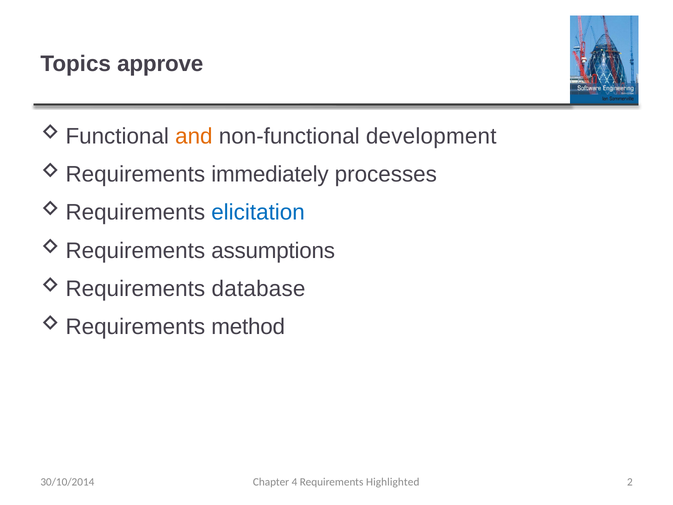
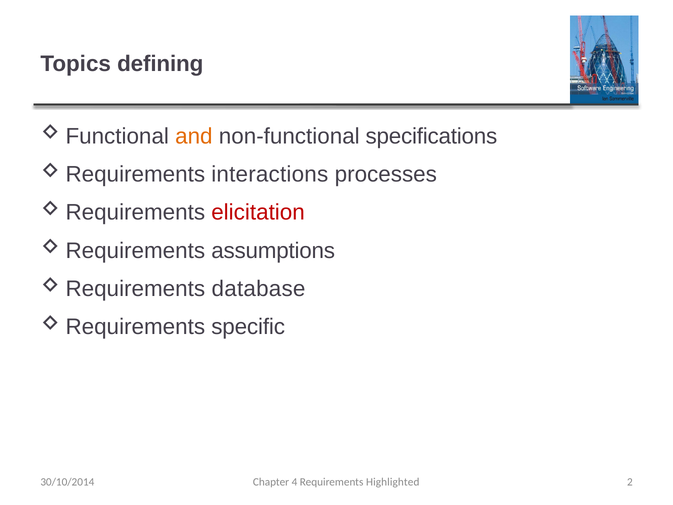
approve: approve -> defining
development: development -> specifications
immediately: immediately -> interactions
elicitation colour: blue -> red
method: method -> specific
